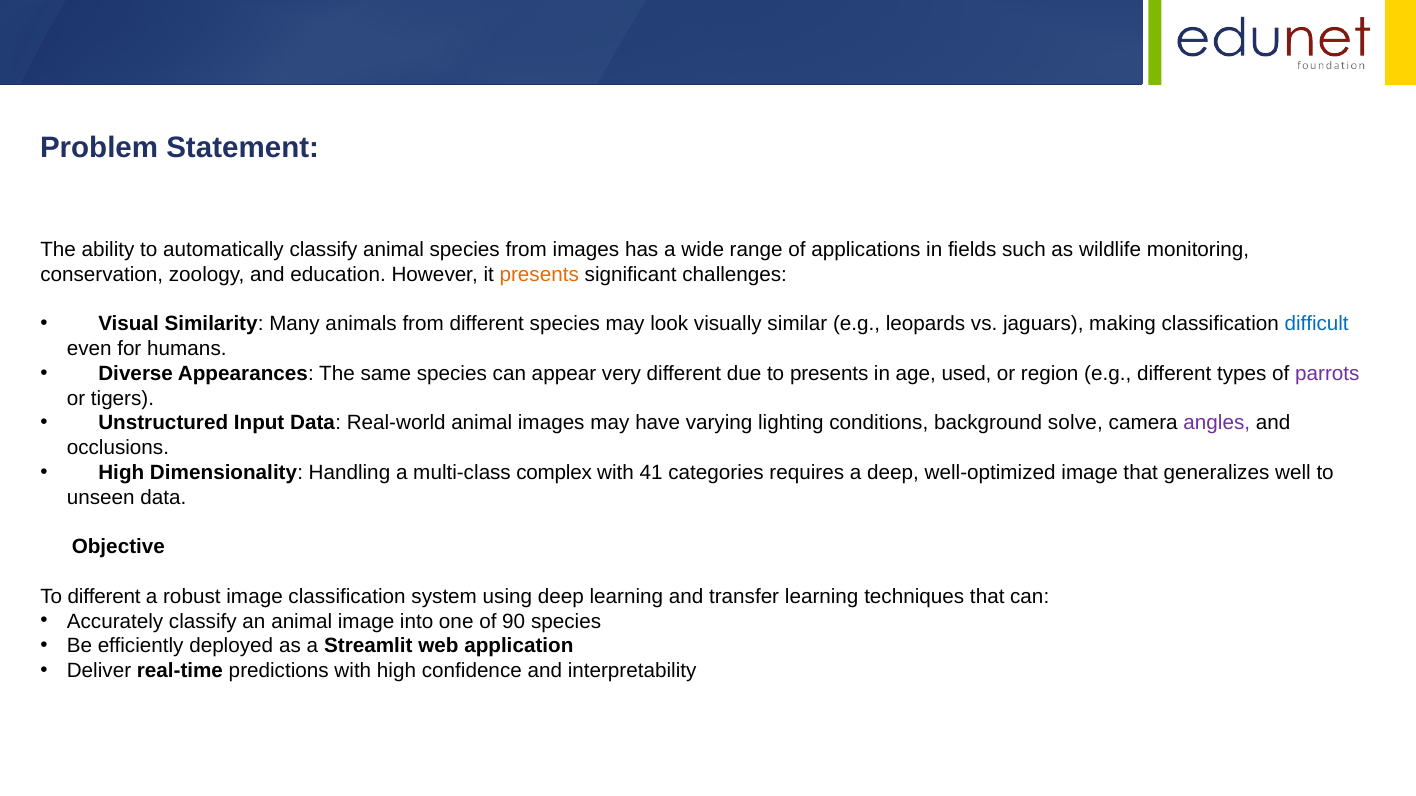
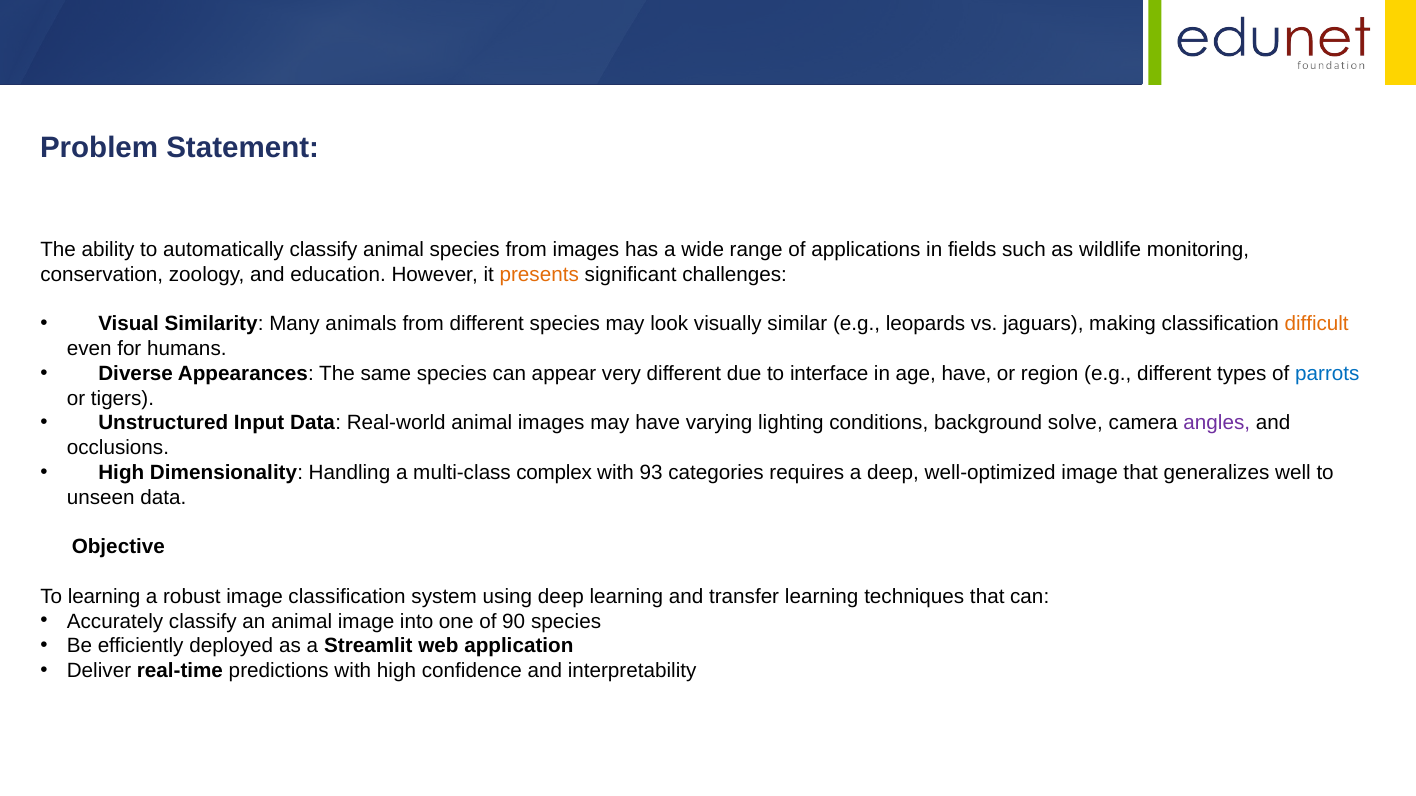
difficult colour: blue -> orange
to presents: presents -> interface
age used: used -> have
parrots colour: purple -> blue
41: 41 -> 93
To different: different -> learning
